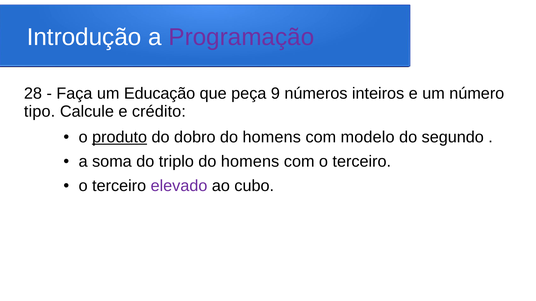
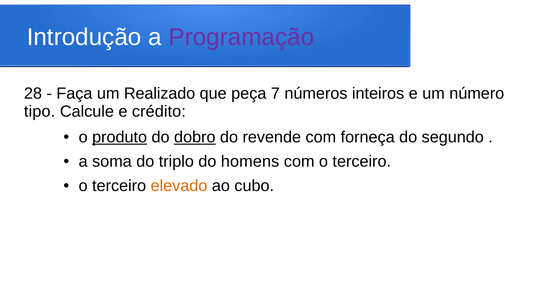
Educação: Educação -> Realizado
9: 9 -> 7
dobro underline: none -> present
homens at (272, 138): homens -> revende
modelo: modelo -> forneça
elevado colour: purple -> orange
